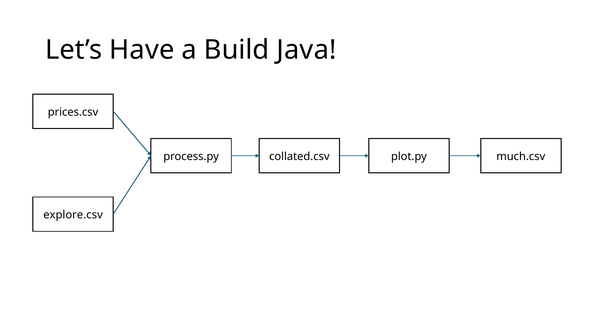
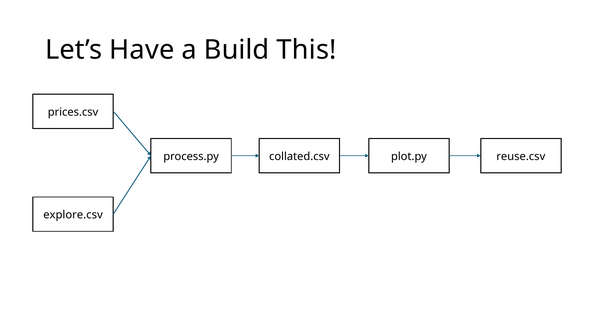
Java: Java -> This
much.csv: much.csv -> reuse.csv
